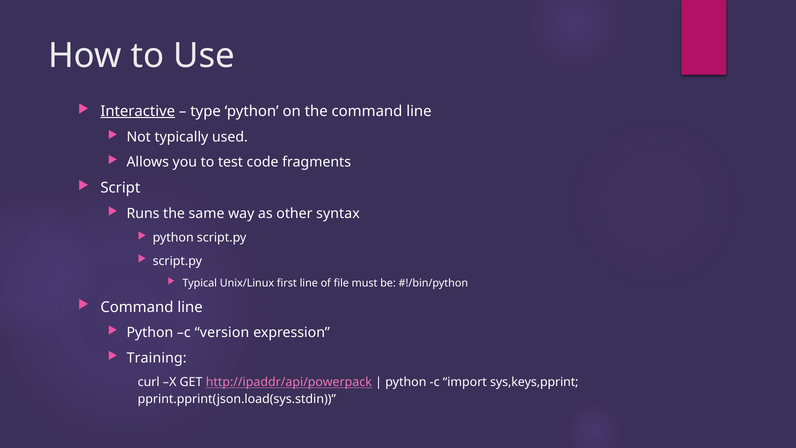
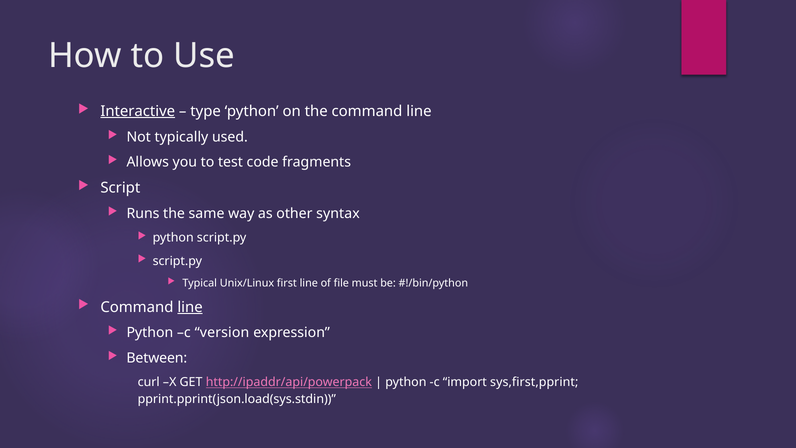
line at (190, 307) underline: none -> present
Training: Training -> Between
sys,keys,pprint: sys,keys,pprint -> sys,first,pprint
